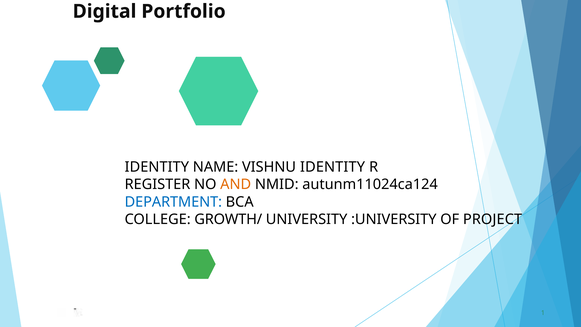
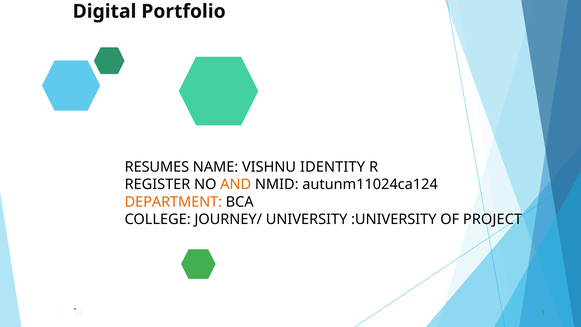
IDENTITY at (157, 167): IDENTITY -> RESUMES
DEPARTMENT colour: blue -> orange
GROWTH/: GROWTH/ -> JOURNEY/
